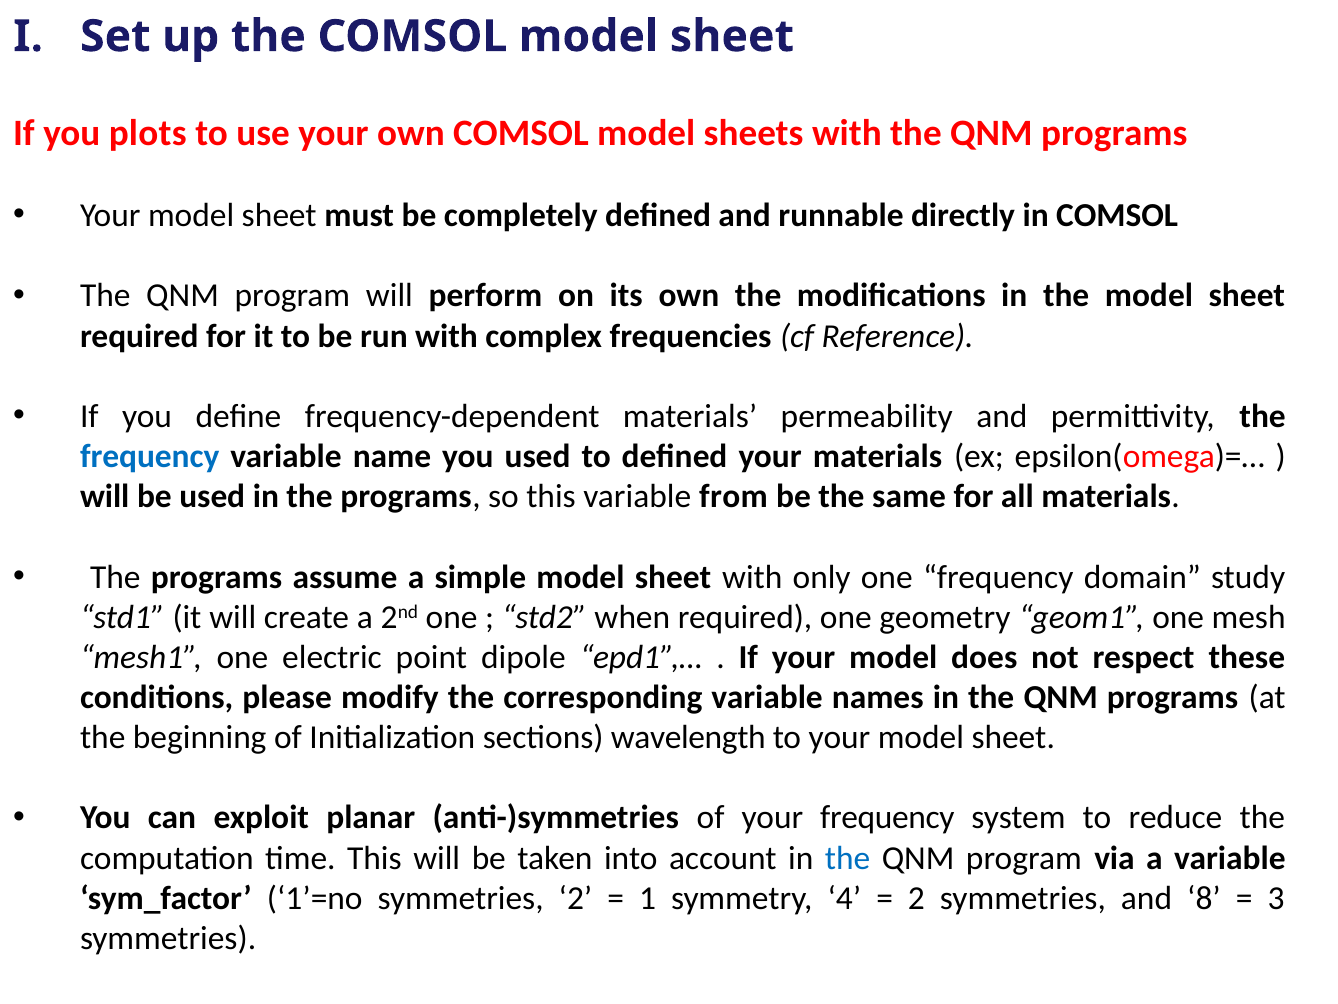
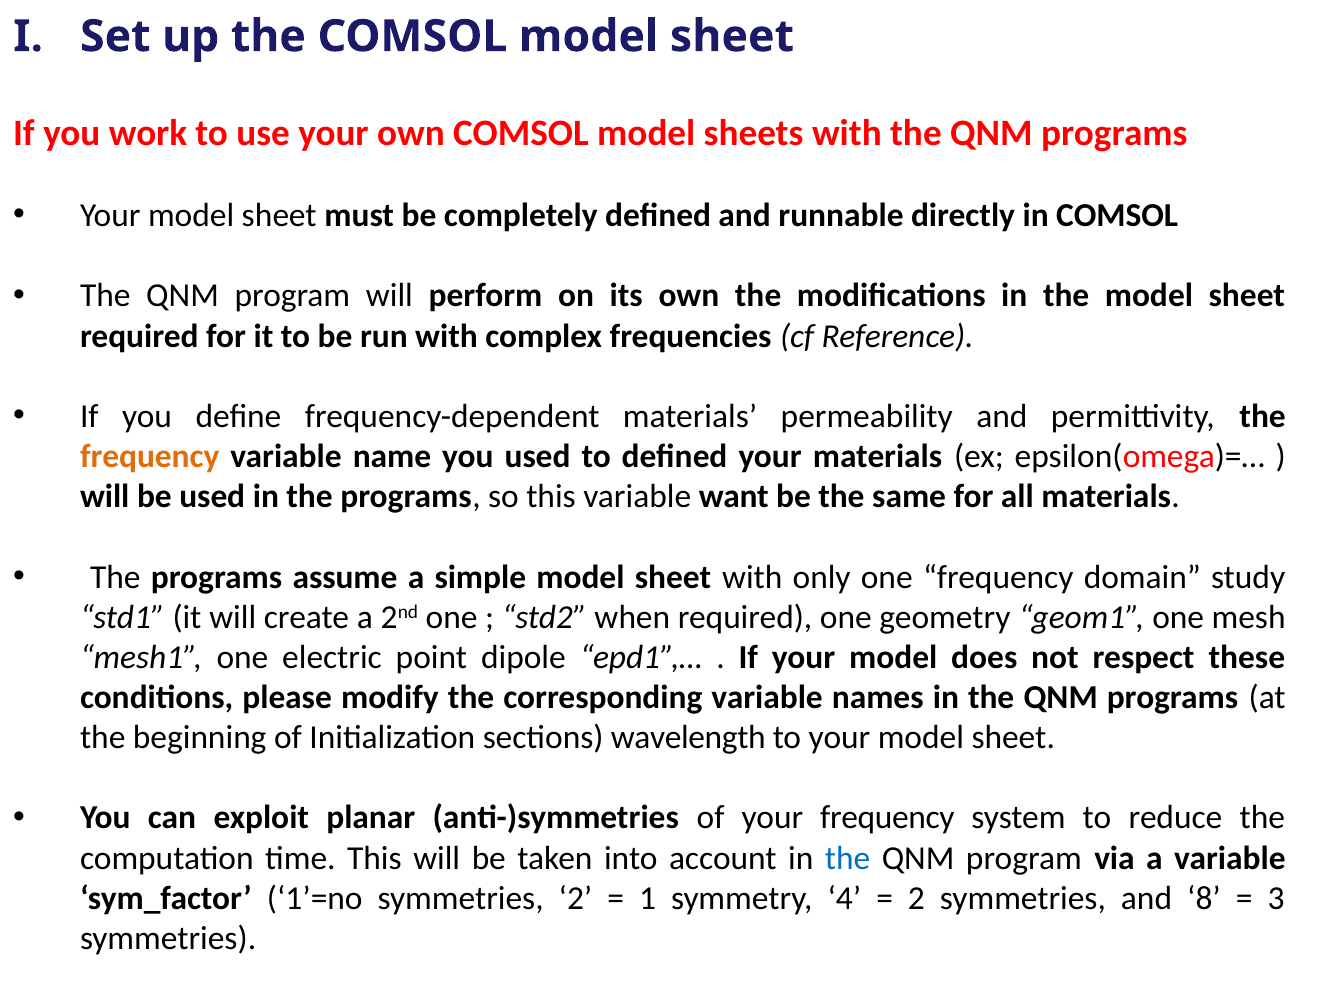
plots: plots -> work
frequency at (150, 456) colour: blue -> orange
from: from -> want
